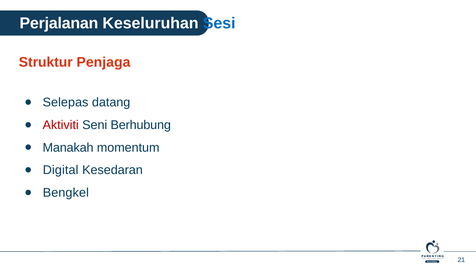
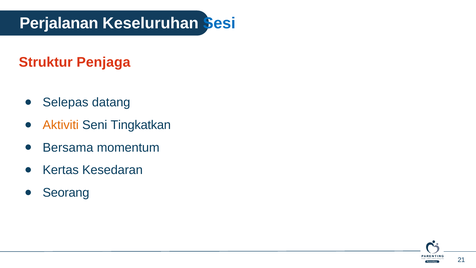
Aktiviti colour: red -> orange
Berhubung: Berhubung -> Tingkatkan
Manakah: Manakah -> Bersama
Digital: Digital -> Kertas
Bengkel: Bengkel -> Seorang
